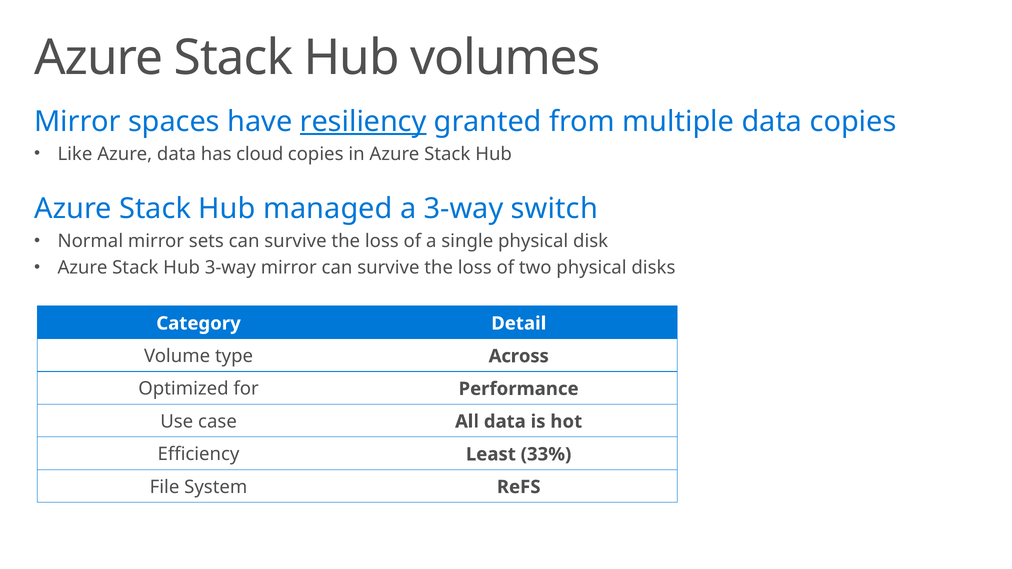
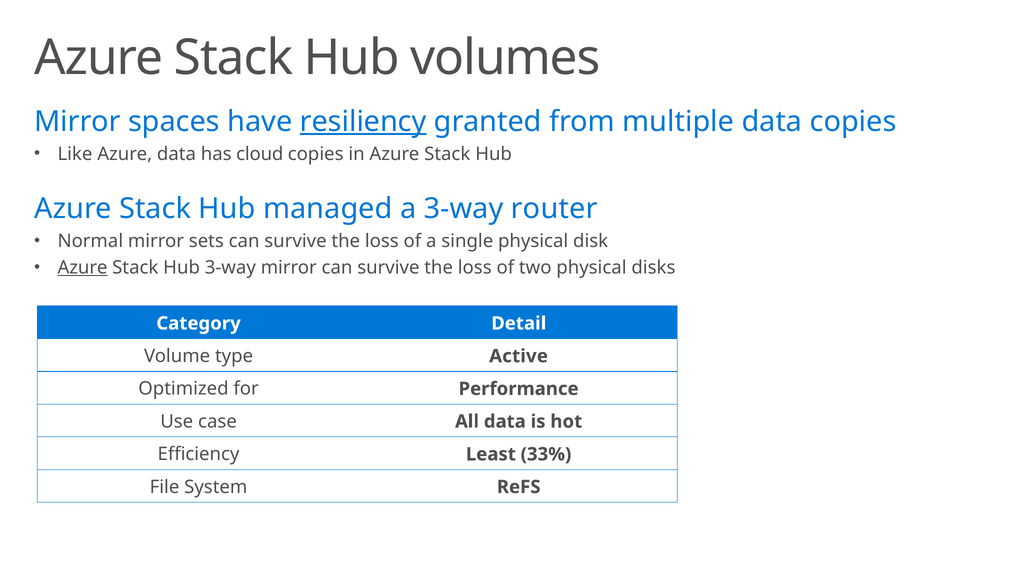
switch: switch -> router
Azure at (82, 268) underline: none -> present
Across: Across -> Active
